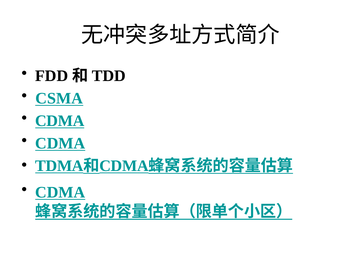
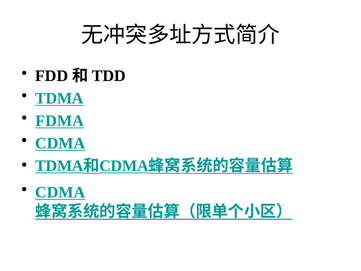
CSMA at (59, 98): CSMA -> TDMA
CDMA at (60, 121): CDMA -> FDMA
